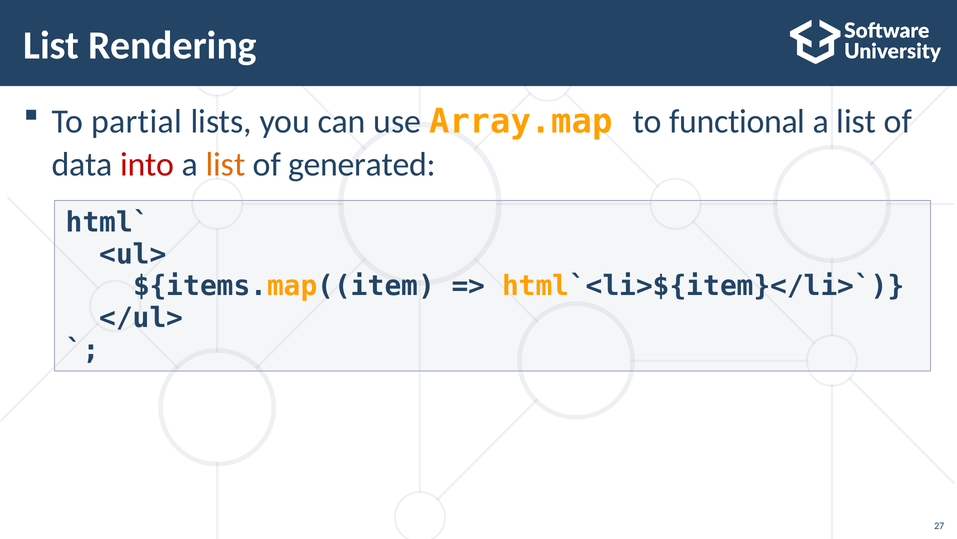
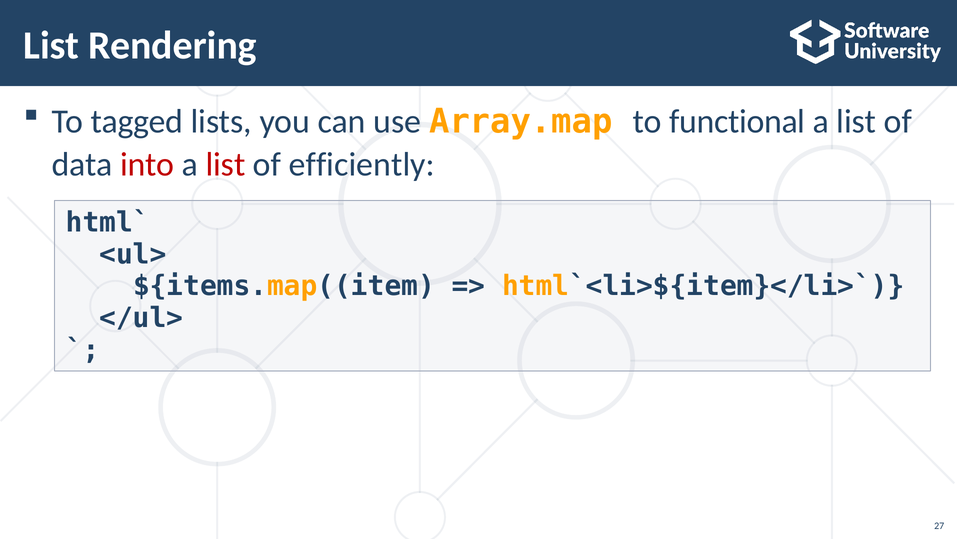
partial: partial -> tagged
list at (225, 164) colour: orange -> red
generated: generated -> efficiently
